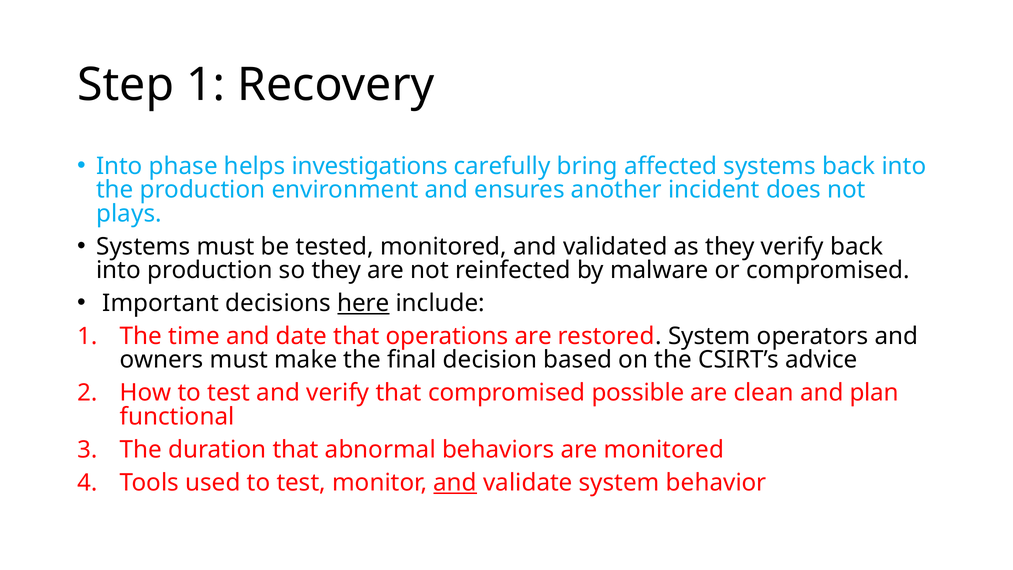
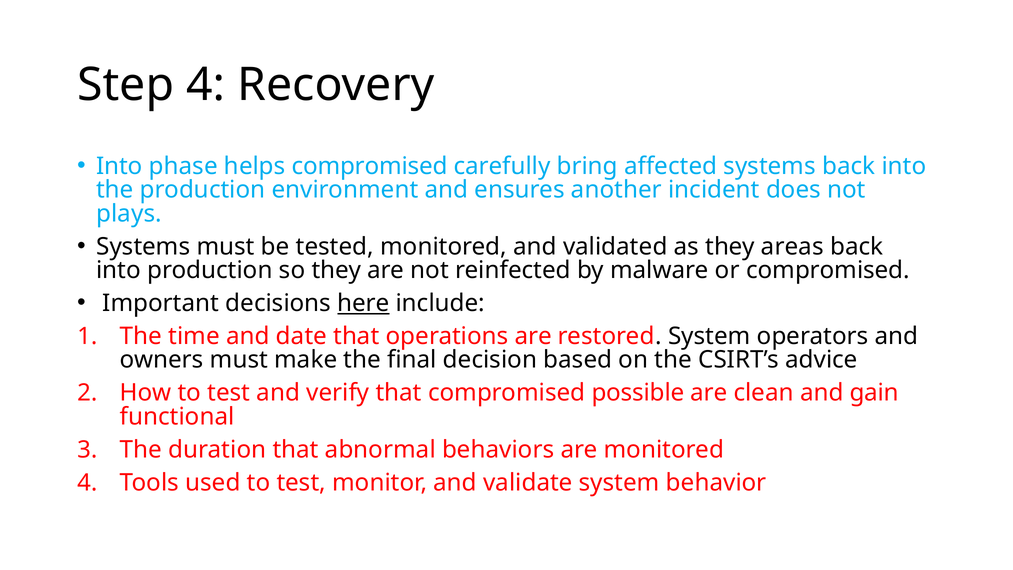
Step 1: 1 -> 4
helps investigations: investigations -> compromised
they verify: verify -> areas
plan: plan -> gain
and at (455, 483) underline: present -> none
